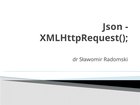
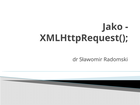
Json: Json -> Jako
